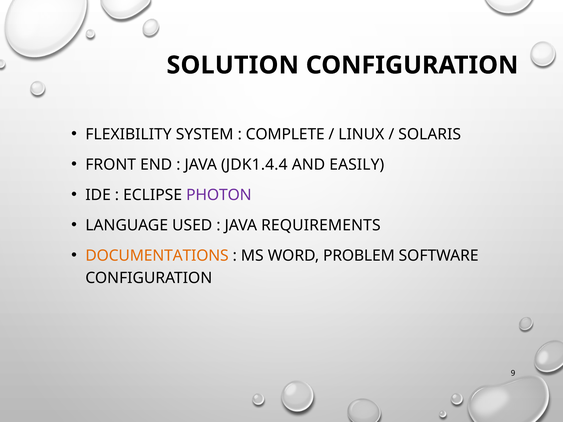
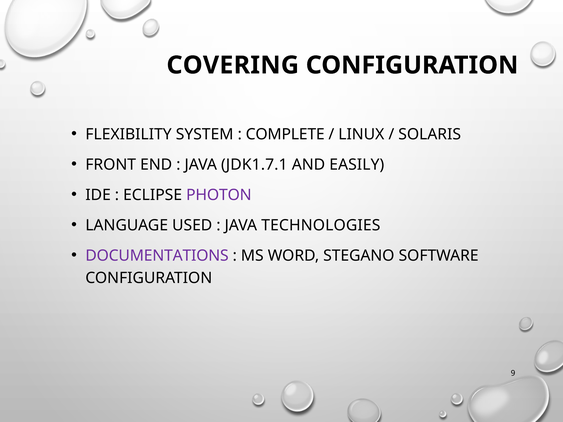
SOLUTION: SOLUTION -> COVERING
JDK1.4.4: JDK1.4.4 -> JDK1.7.1
REQUIREMENTS: REQUIREMENTS -> TECHNOLOGIES
DOCUMENTATIONS colour: orange -> purple
PROBLEM: PROBLEM -> STEGANO
